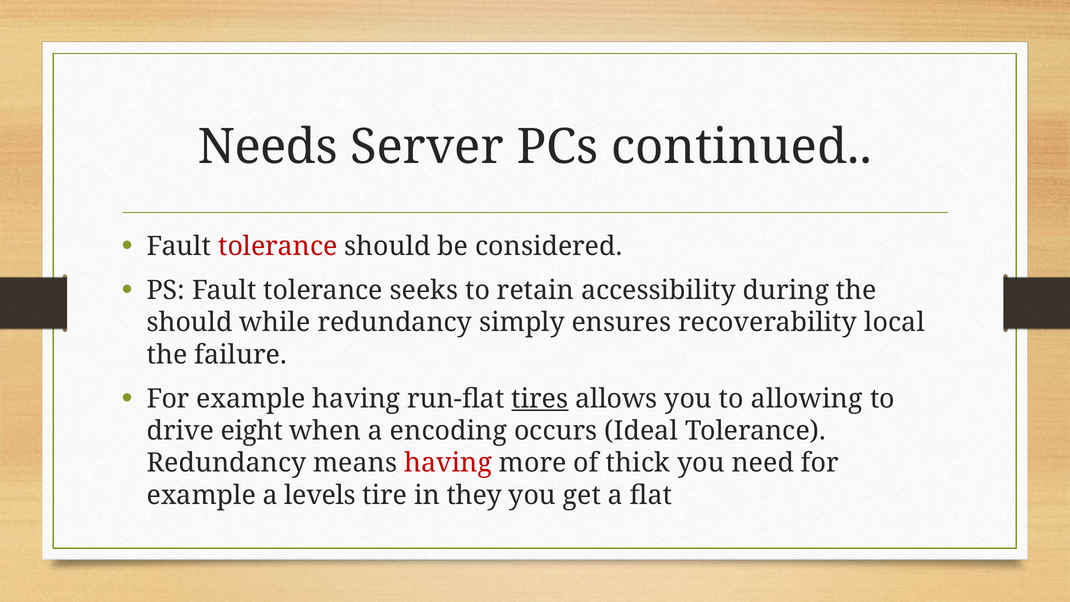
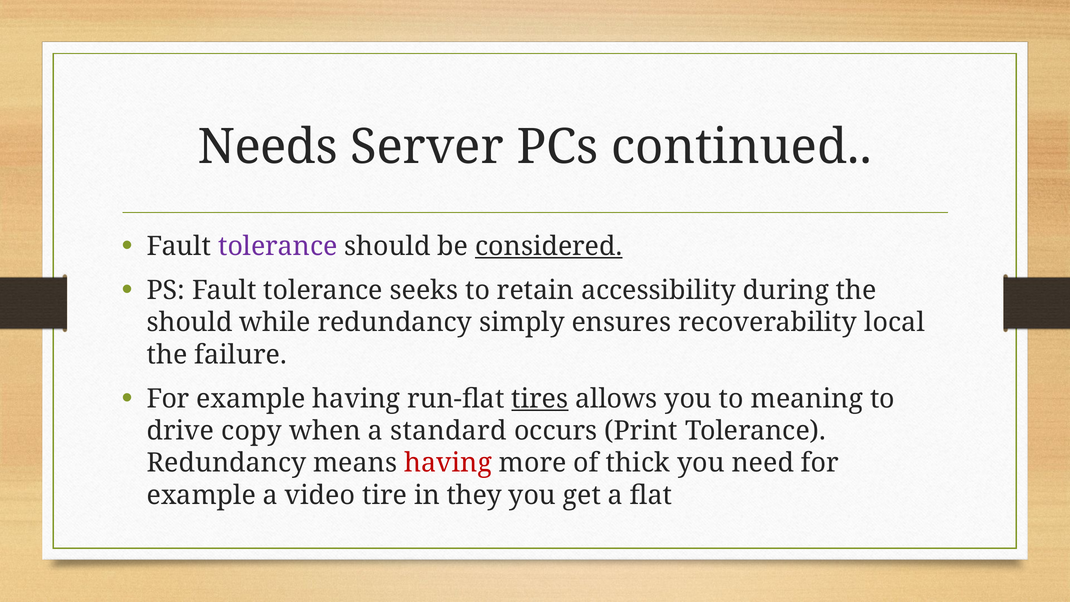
tolerance at (278, 246) colour: red -> purple
considered underline: none -> present
allowing: allowing -> meaning
eight: eight -> copy
encoding: encoding -> standard
Ideal: Ideal -> Print
levels: levels -> video
